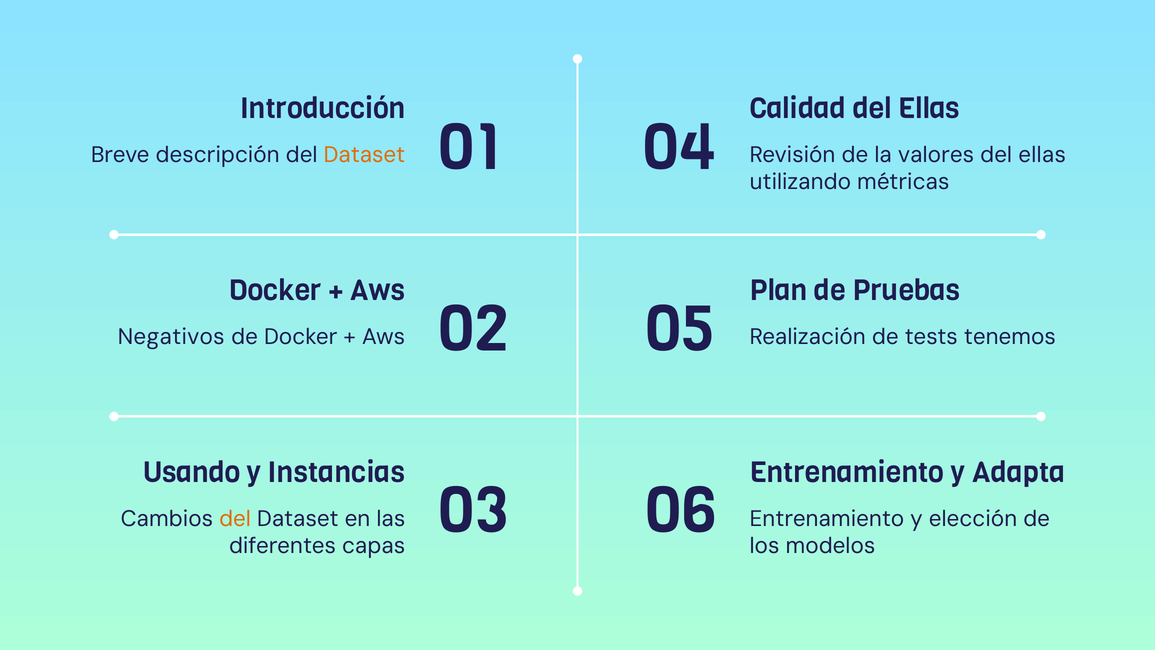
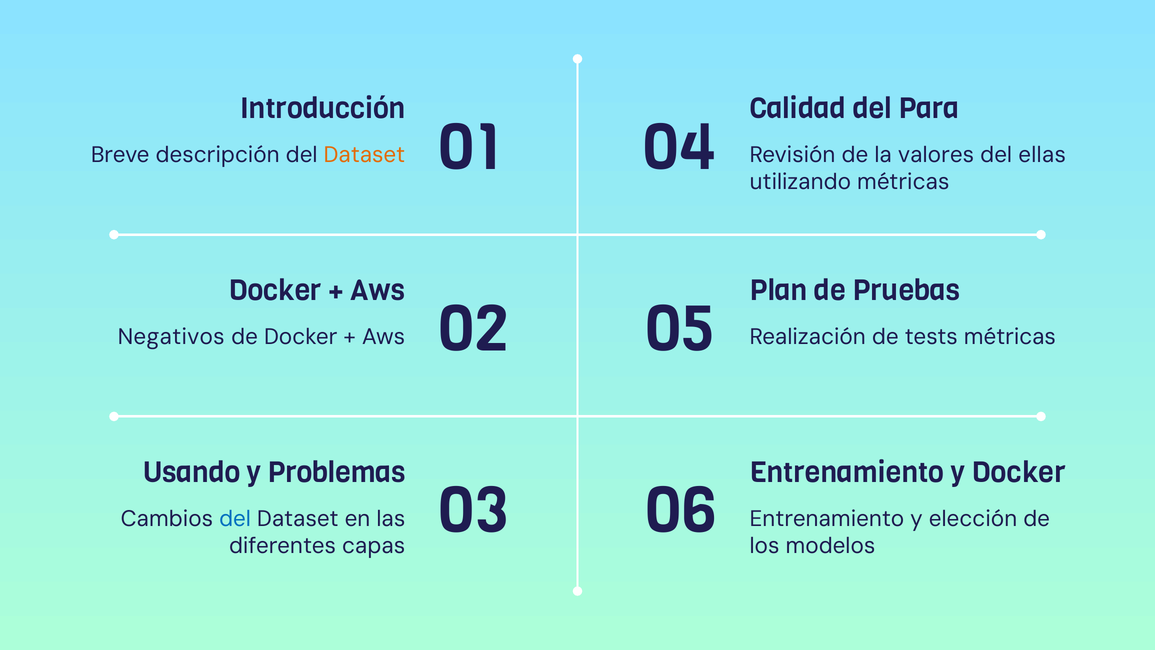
Calidad del Ellas: Ellas -> Para
tests tenemos: tenemos -> métricas
Instancias: Instancias -> Problemas
y Adapta: Adapta -> Docker
del at (235, 518) colour: orange -> blue
